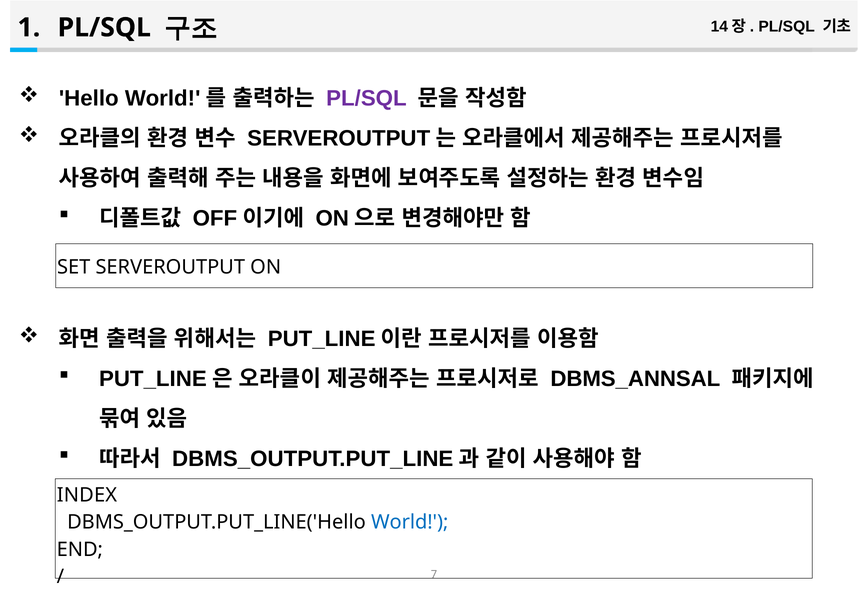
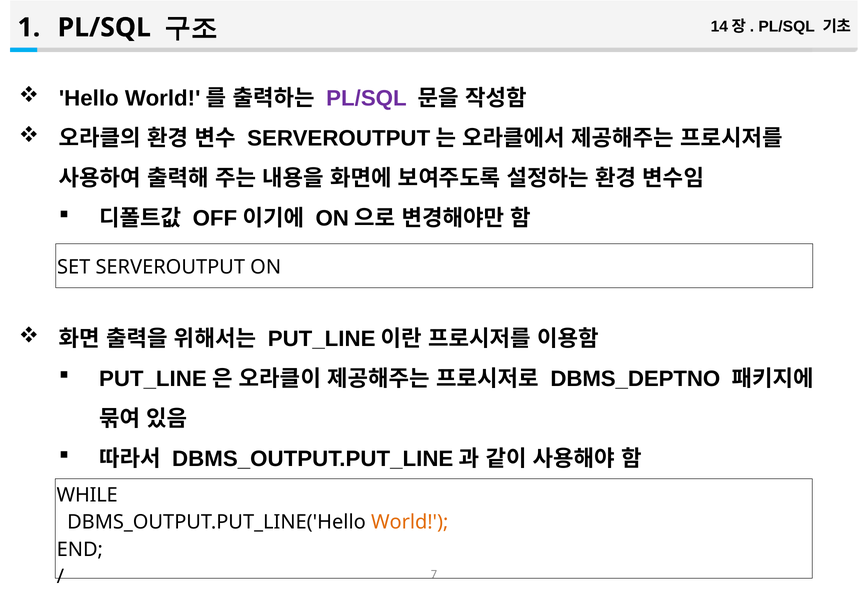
DBMS_ANNSAL: DBMS_ANNSAL -> DBMS_DEPTNO
INDEX: INDEX -> WHILE
World colour: blue -> orange
